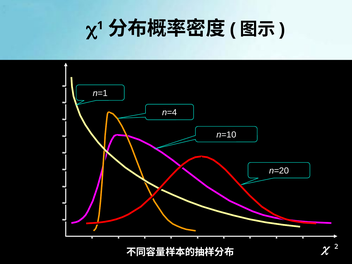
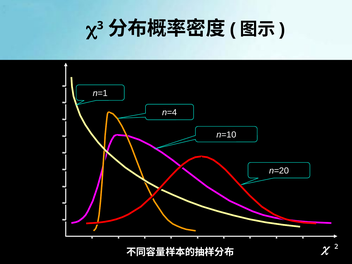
1: 1 -> 3
